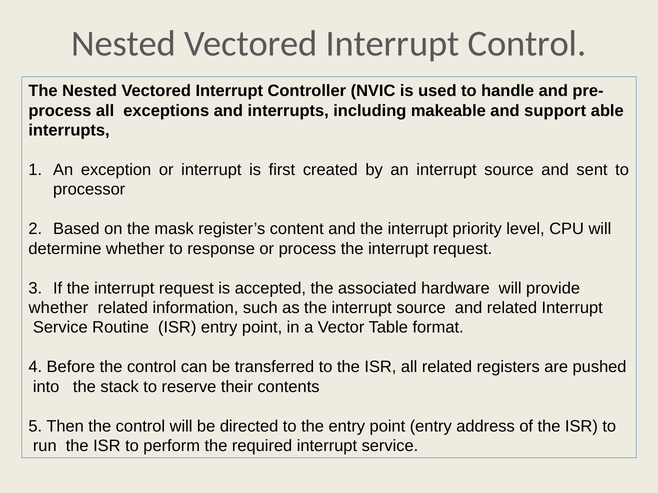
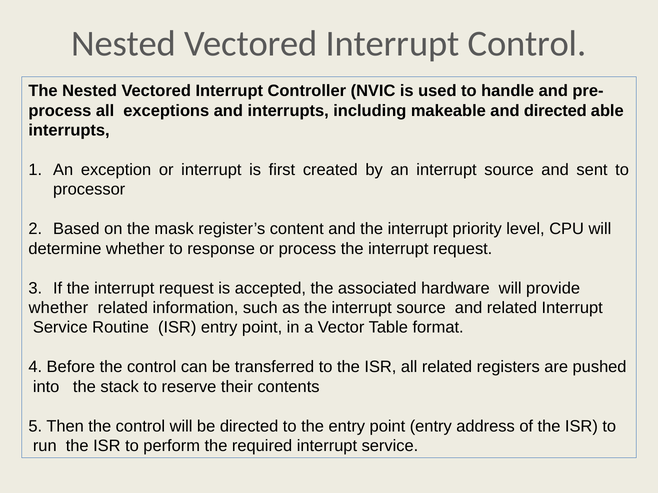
and support: support -> directed
